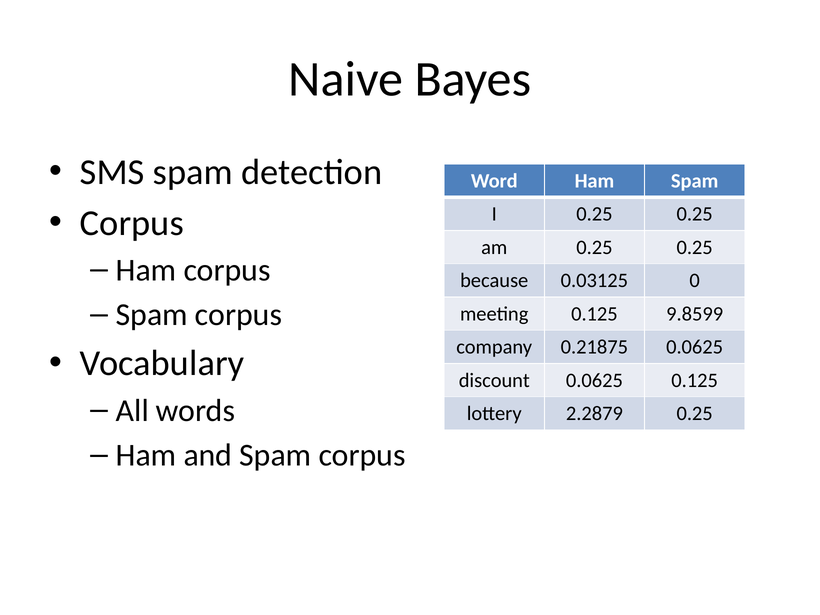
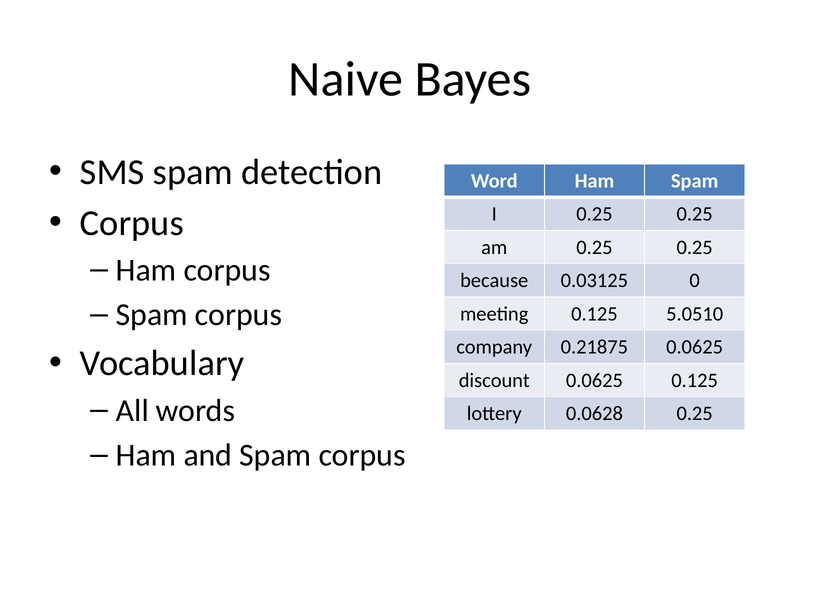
9.8599: 9.8599 -> 5.0510
2.2879: 2.2879 -> 0.0628
